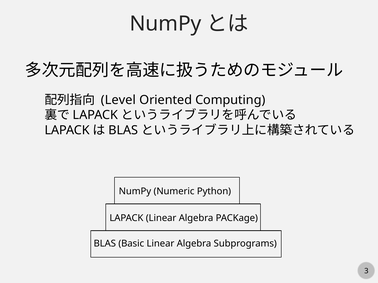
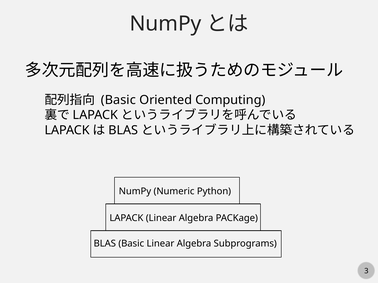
Level at (118, 100): Level -> Basic
